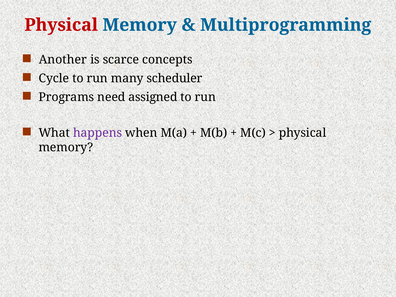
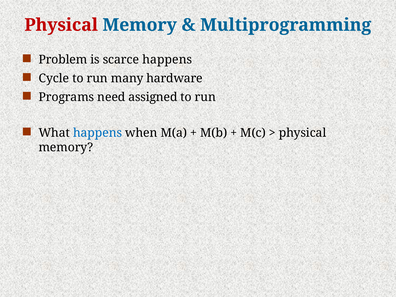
Another: Another -> Problem
scarce concepts: concepts -> happens
scheduler: scheduler -> hardware
happens at (98, 133) colour: purple -> blue
